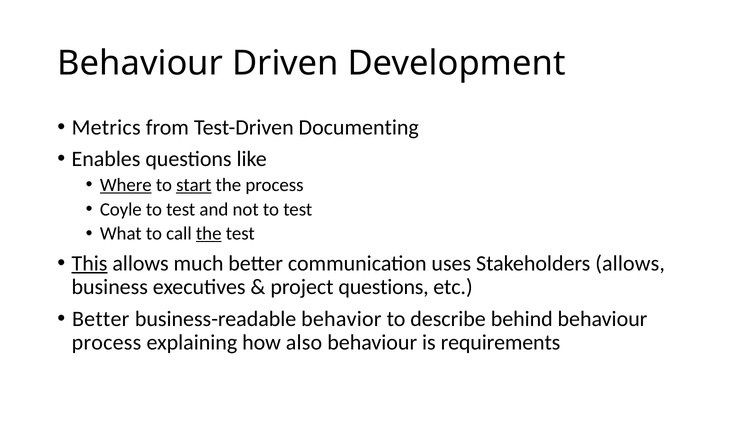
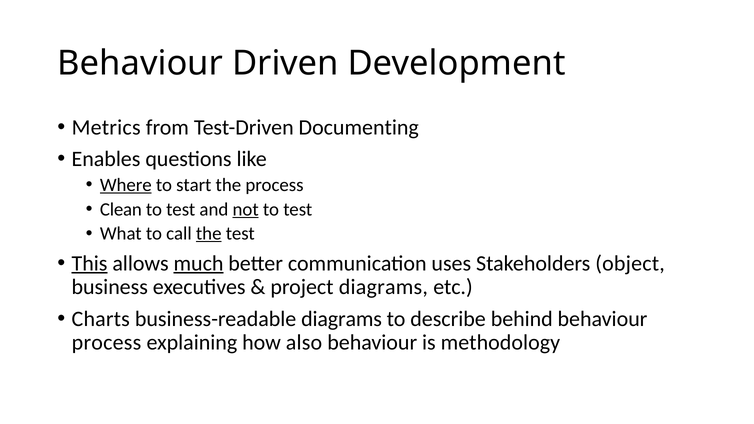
start underline: present -> none
Coyle: Coyle -> Clean
not underline: none -> present
much underline: none -> present
Stakeholders allows: allows -> object
project questions: questions -> diagrams
Better at (101, 319): Better -> Charts
business-readable behavior: behavior -> diagrams
requirements: requirements -> methodology
